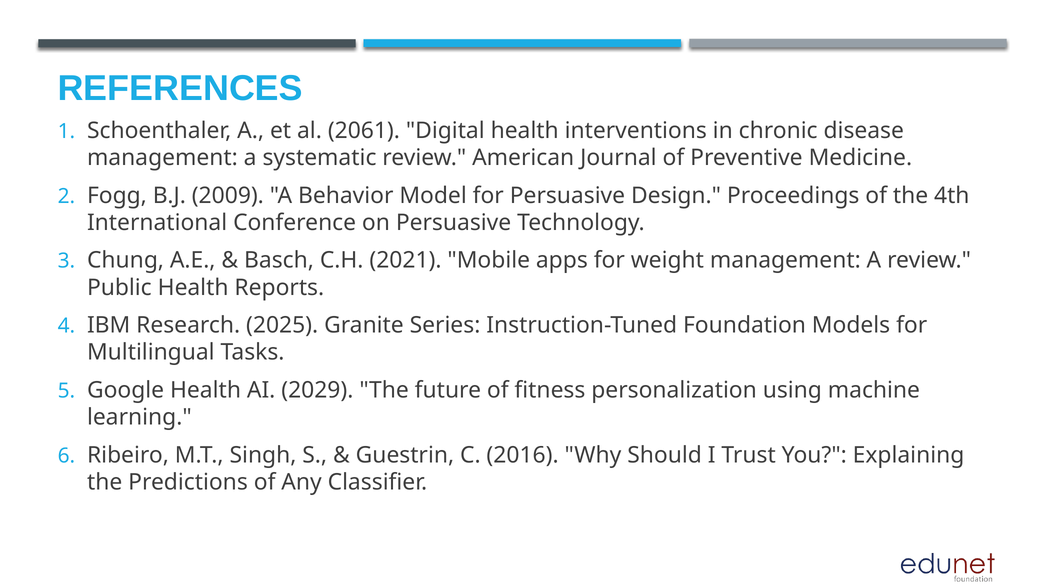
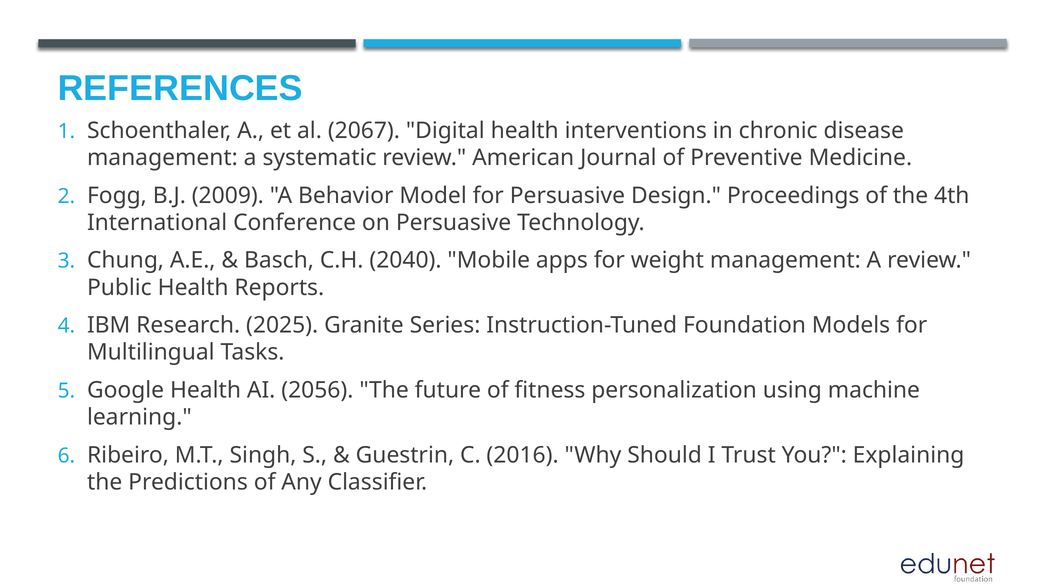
2061: 2061 -> 2067
2021: 2021 -> 2040
2029: 2029 -> 2056
